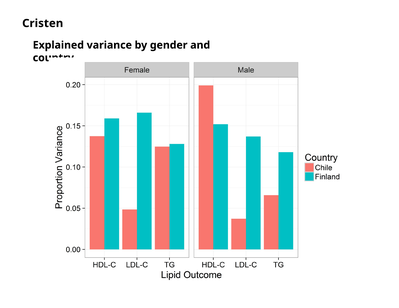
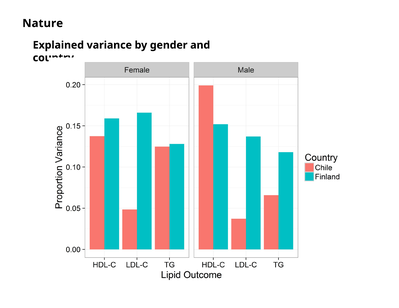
Cristen: Cristen -> Nature
